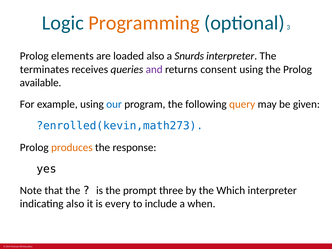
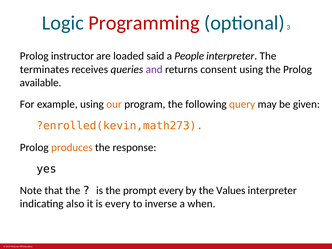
Programming colour: orange -> red
elements: elements -> instructor
loaded also: also -> said
Snurds: Snurds -> People
our colour: blue -> orange
?enrolled(kevin,math273 colour: blue -> orange
prompt three: three -> every
Which: Which -> Values
include: include -> inverse
